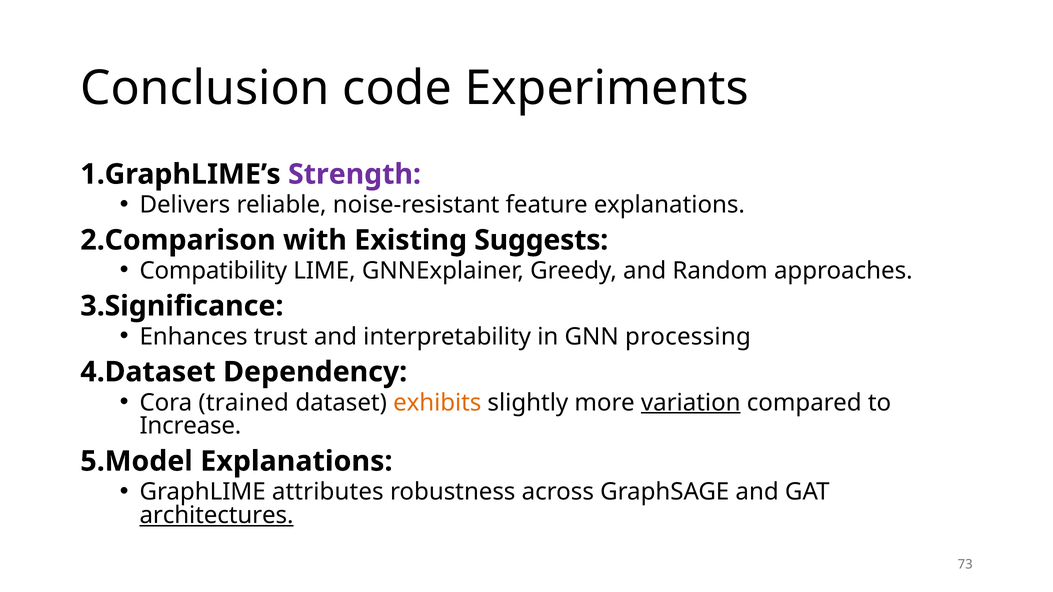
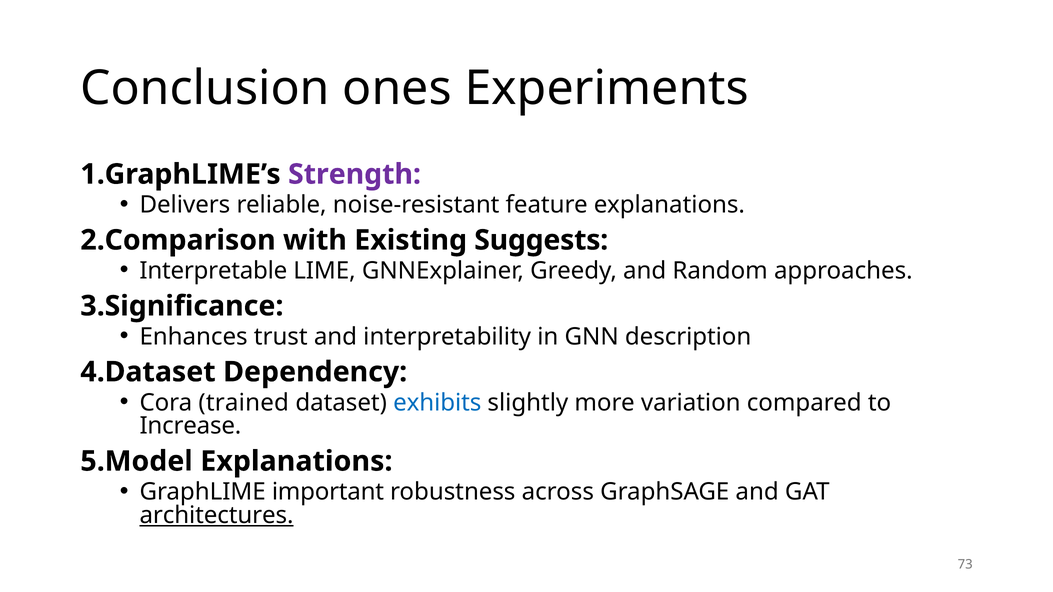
code: code -> ones
Compatibility: Compatibility -> Interpretable
processing: processing -> description
exhibits colour: orange -> blue
variation underline: present -> none
attributes: attributes -> important
